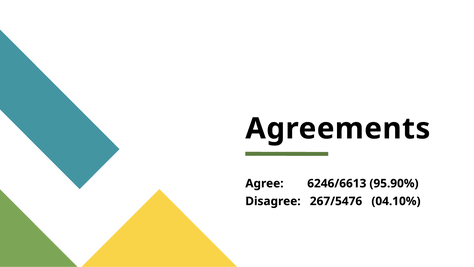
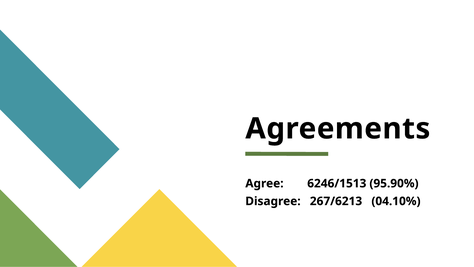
6246/6613: 6246/6613 -> 6246/1513
267/5476: 267/5476 -> 267/6213
